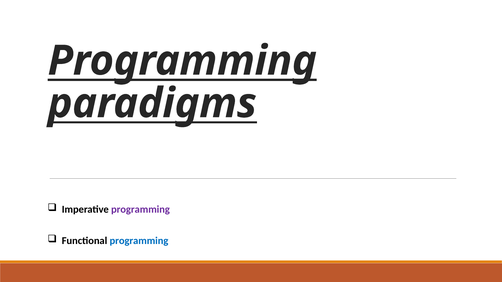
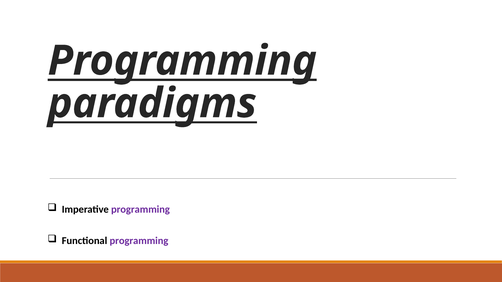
programming at (139, 241) colour: blue -> purple
